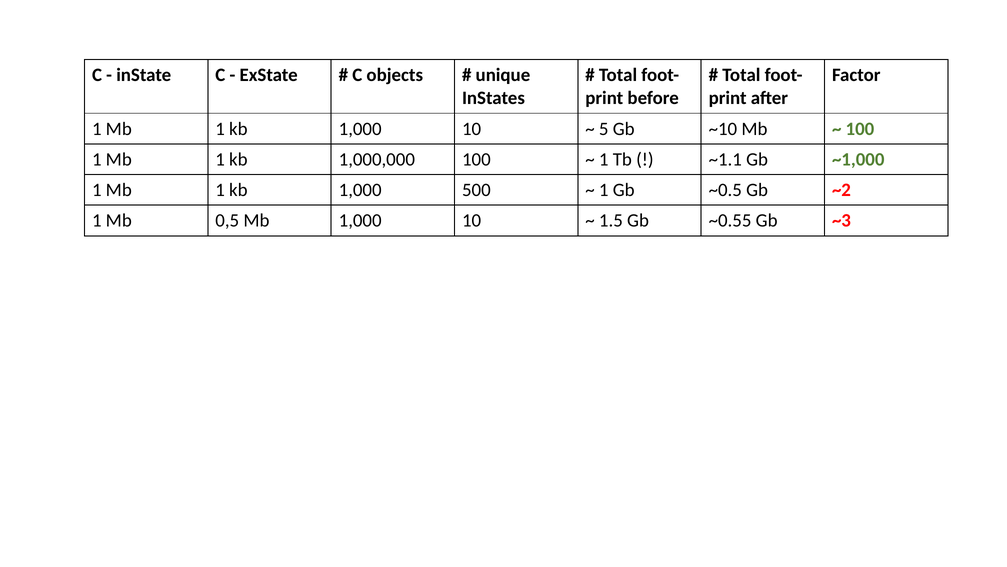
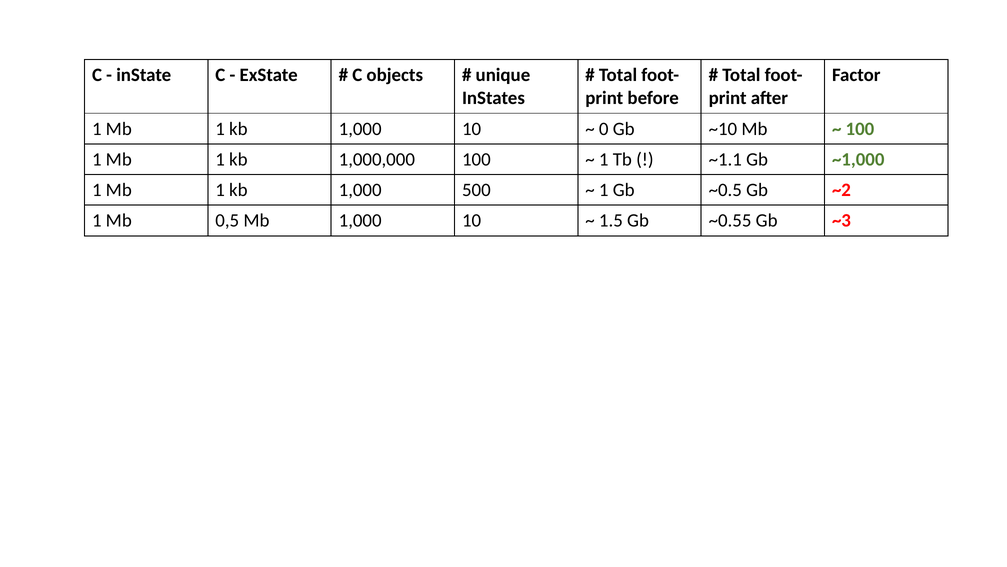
5: 5 -> 0
